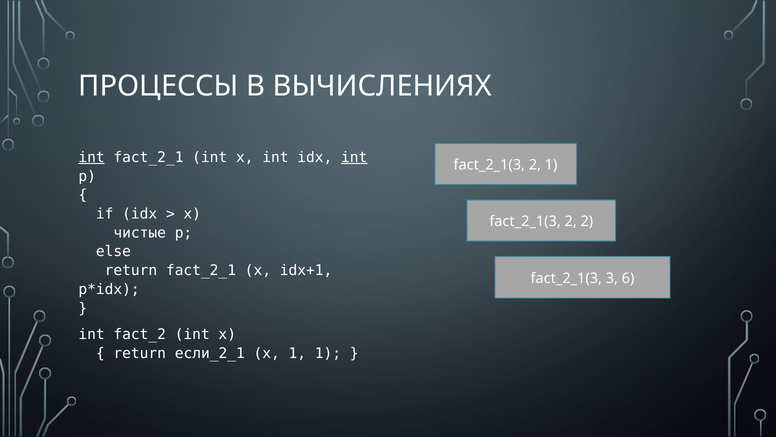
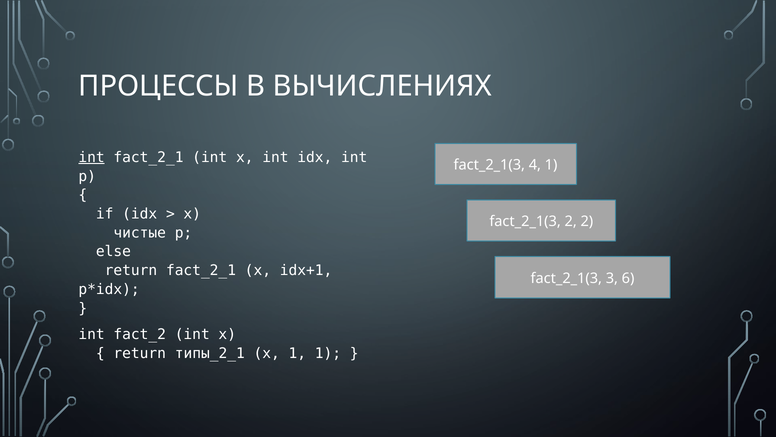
int at (354, 157) underline: present -> none
2 at (535, 165): 2 -> 4
если_2_1: если_2_1 -> типы_2_1
